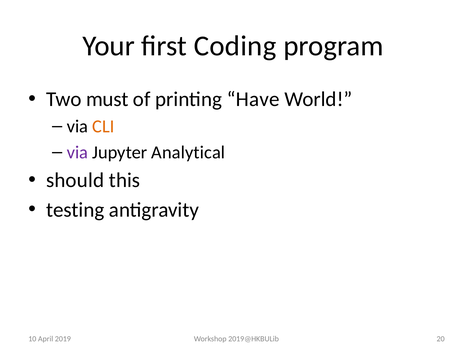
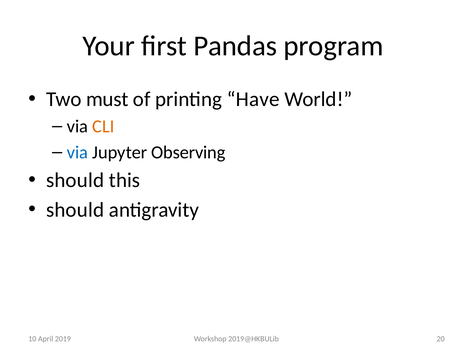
Coding: Coding -> Pandas
via at (77, 152) colour: purple -> blue
Analytical: Analytical -> Observing
testing at (75, 210): testing -> should
